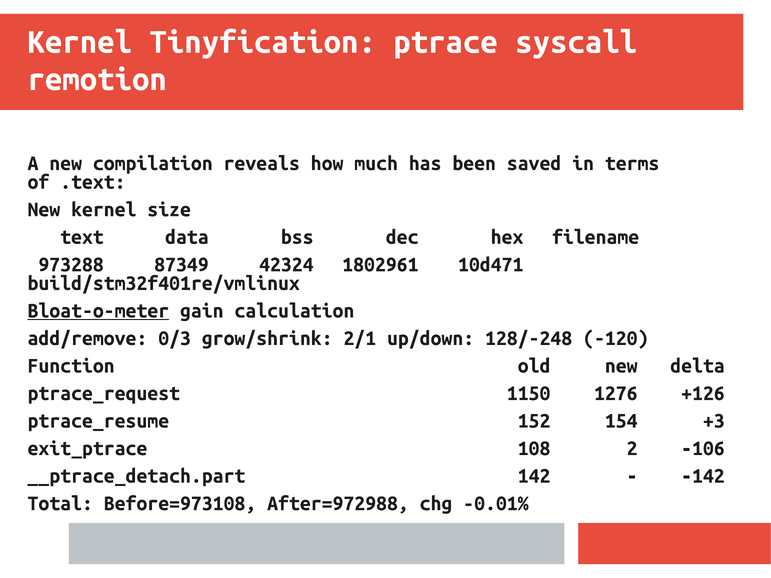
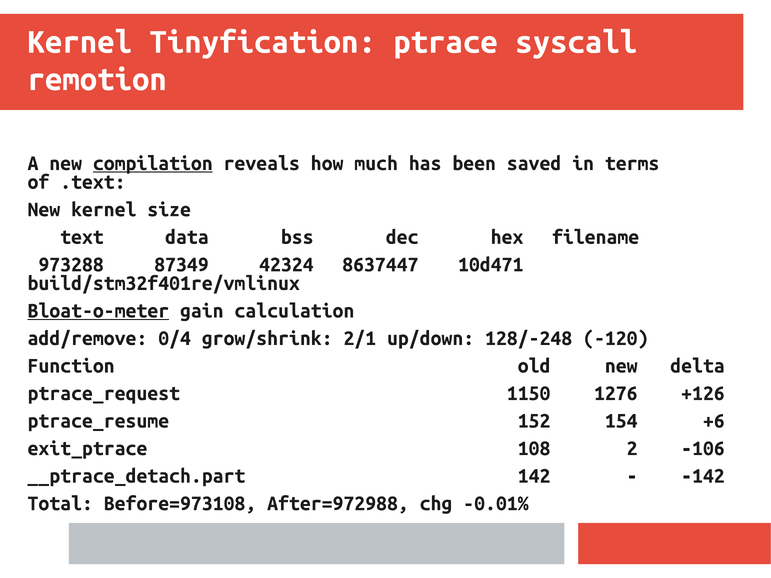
compilation underline: none -> present
1802961: 1802961 -> 8637447
0/3: 0/3 -> 0/4
+3: +3 -> +6
